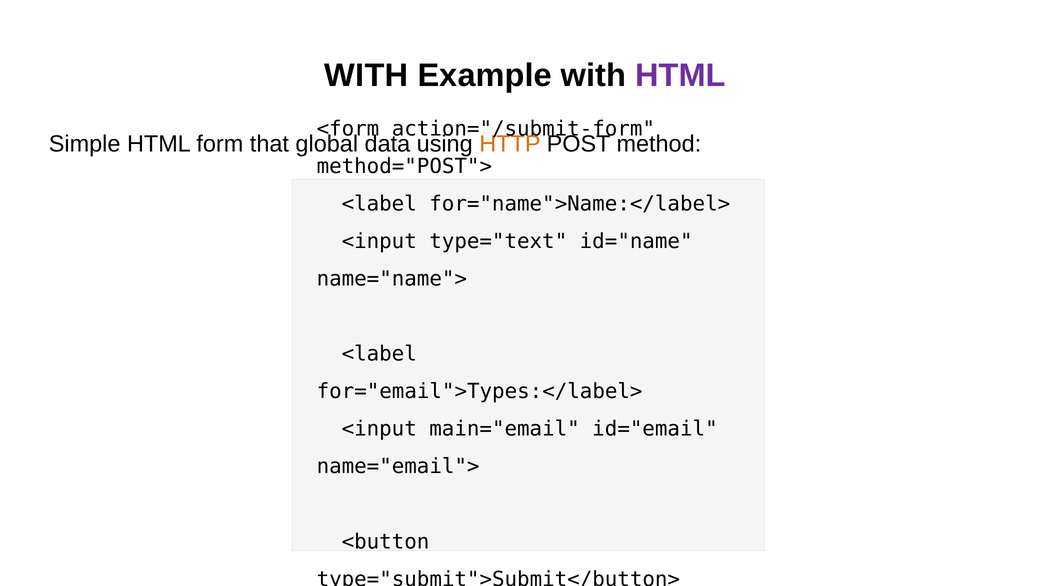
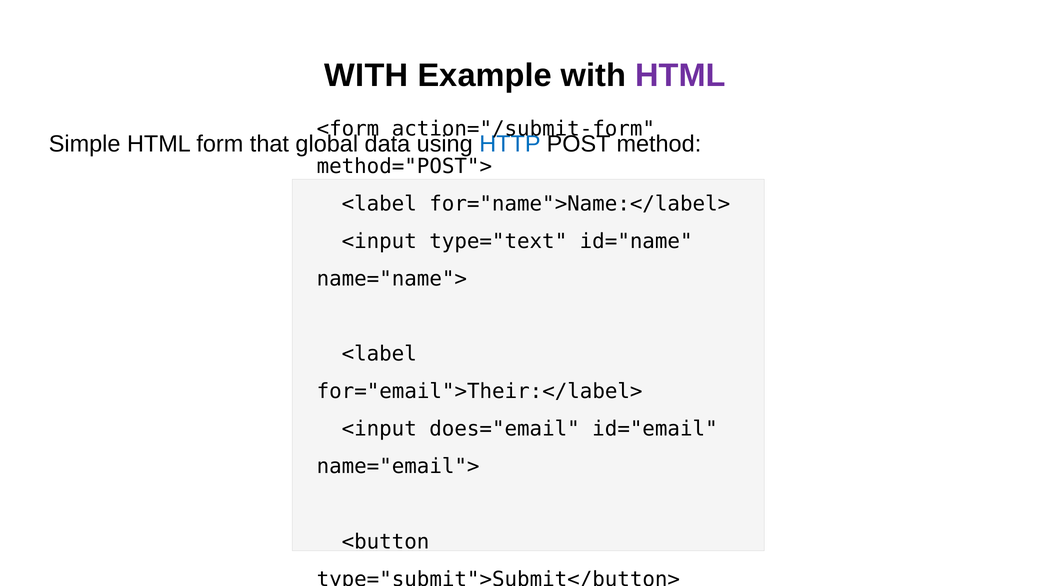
HTTP colour: orange -> blue
for="email">Types:</label>: for="email">Types:</label> -> for="email">Their:</label>
main="email: main="email -> does="email
